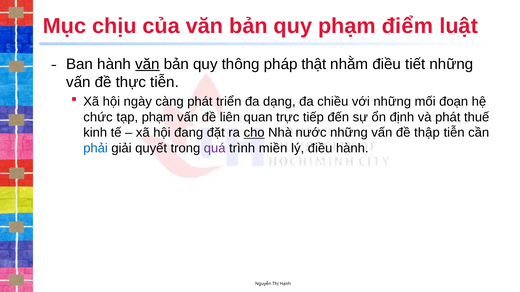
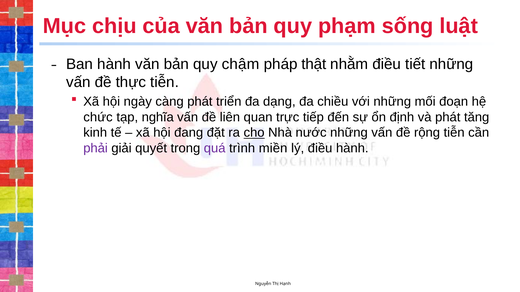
điểm: điểm -> sống
văn at (147, 64) underline: present -> none
thông: thông -> chậm
tạp phạm: phạm -> nghĩa
thuế: thuế -> tăng
thập: thập -> rộng
phải colour: blue -> purple
